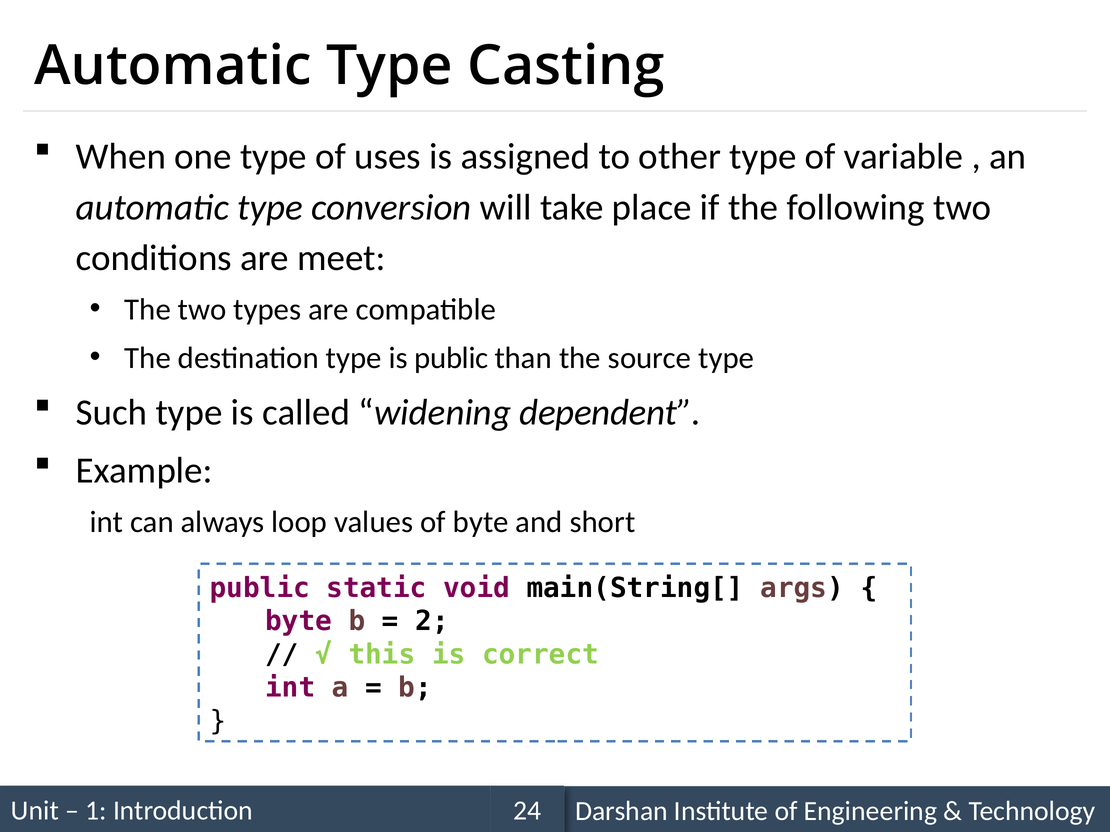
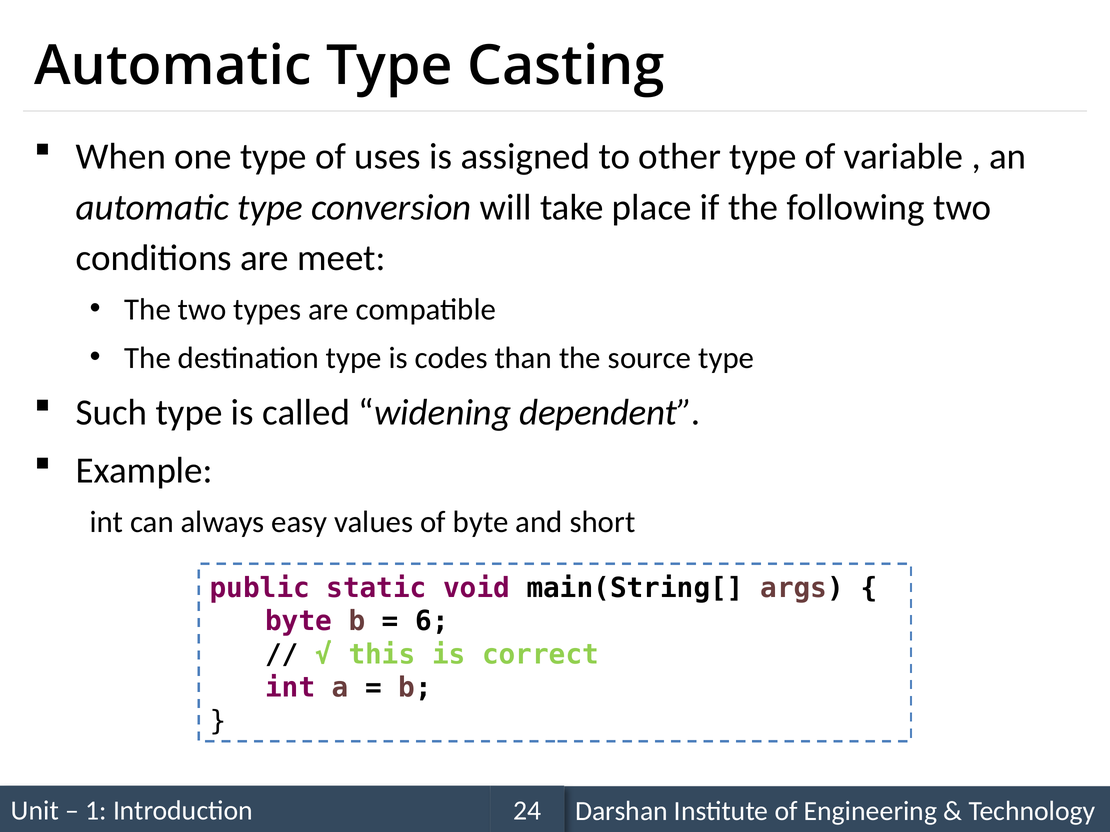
is public: public -> codes
loop: loop -> easy
2: 2 -> 6
